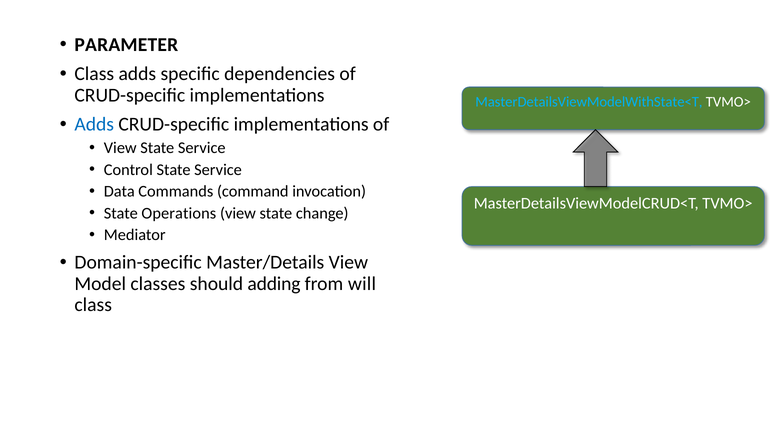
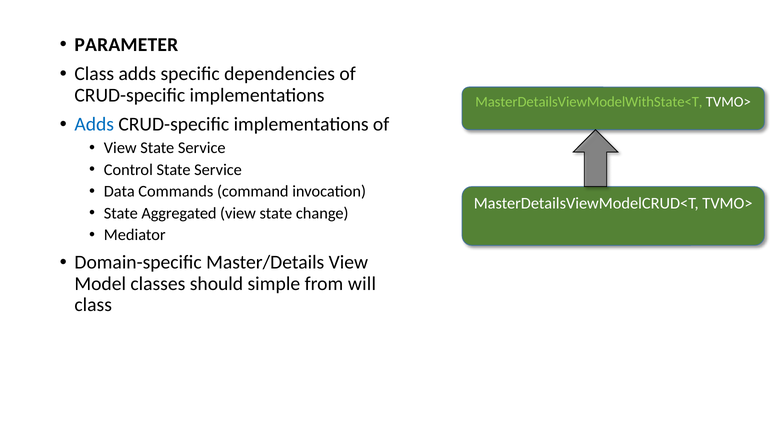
MasterDetailsViewModelWithState<T colour: light blue -> light green
Operations: Operations -> Aggregated
adding: adding -> simple
